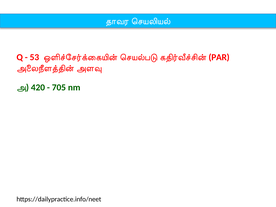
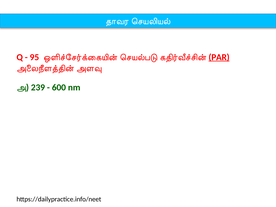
53: 53 -> 95
PAR underline: none -> present
420: 420 -> 239
705: 705 -> 600
